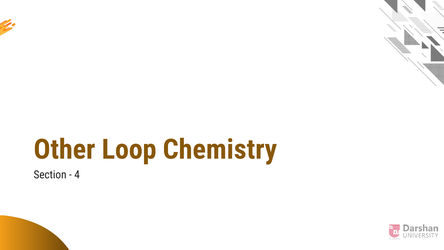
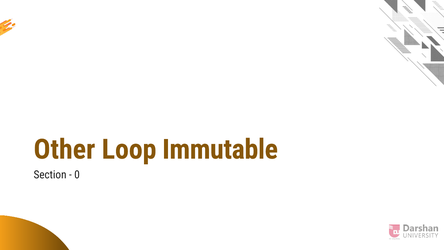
Chemistry: Chemistry -> Immutable
4: 4 -> 0
